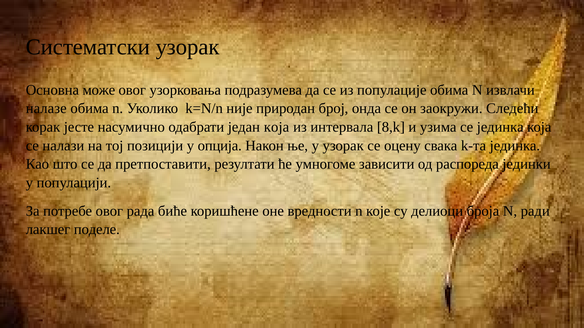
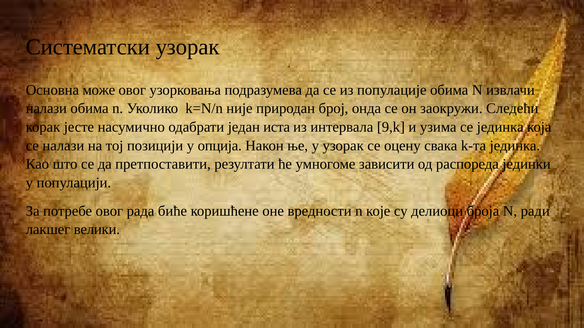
налазе at (46, 109): налазе -> налази
један која: која -> иста
8,k: 8,k -> 9,k
поделе: поделе -> велики
